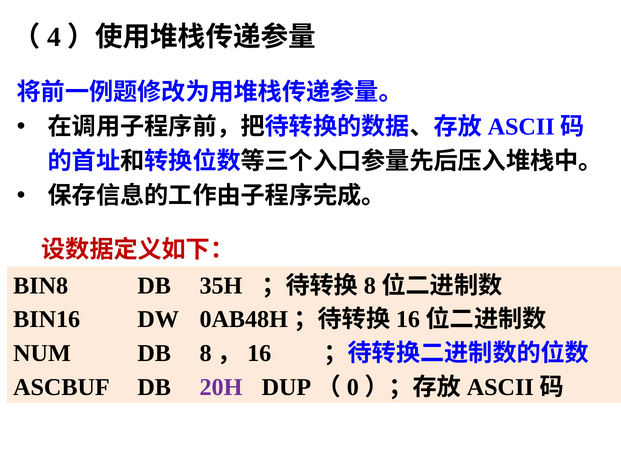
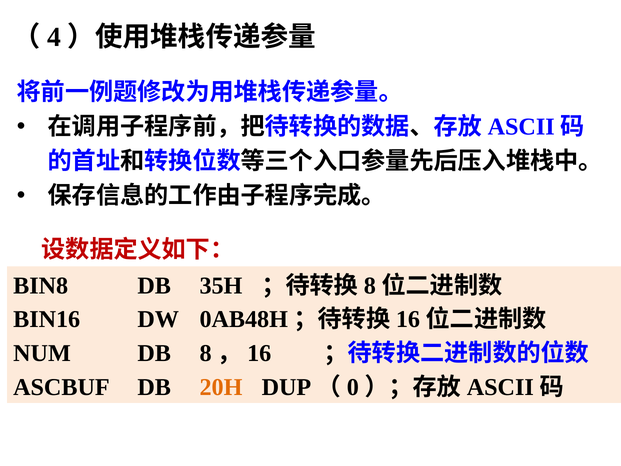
20H colour: purple -> orange
